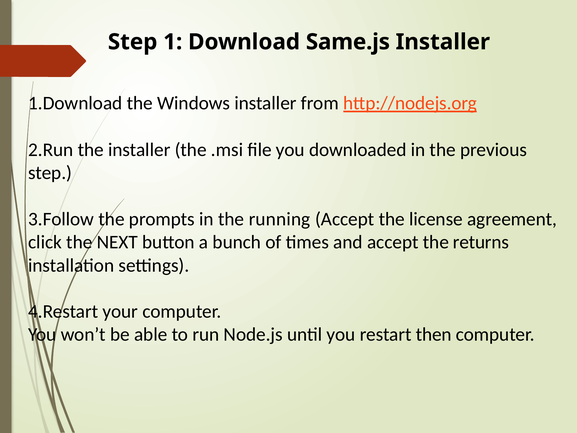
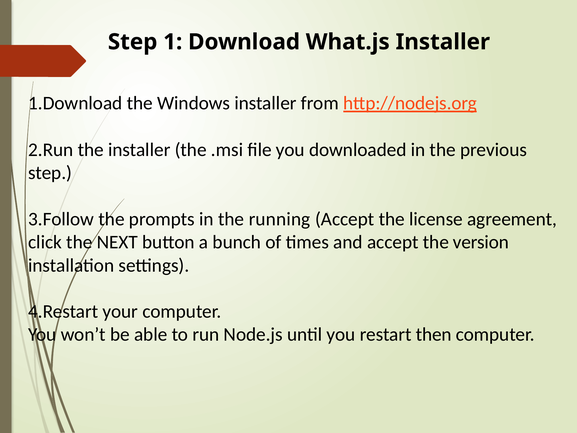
Same.js: Same.js -> What.js
returns: returns -> version
